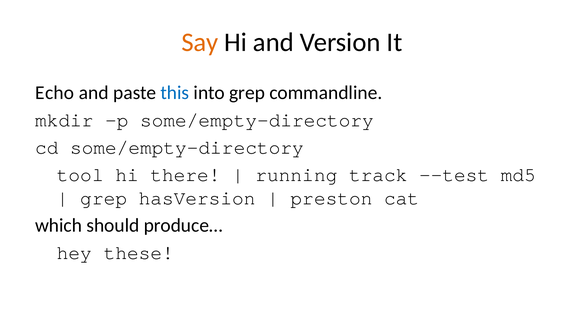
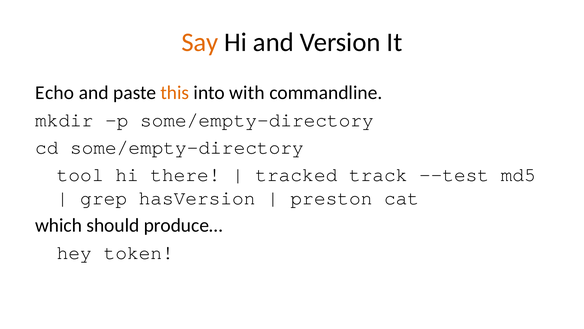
this colour: blue -> orange
into grep: grep -> with
running: running -> tracked
these: these -> token
